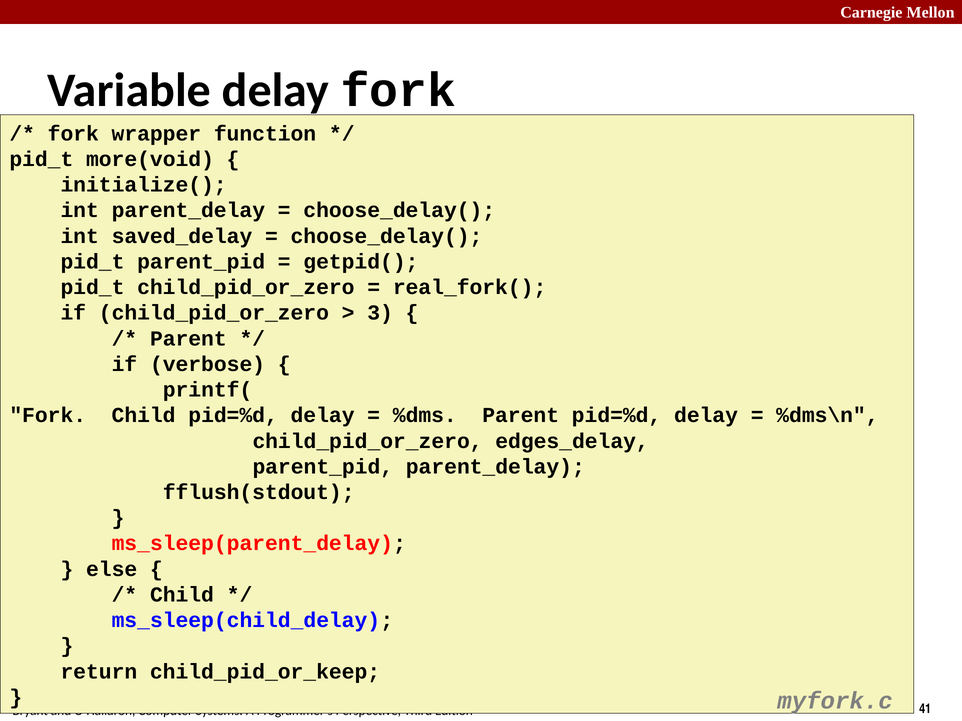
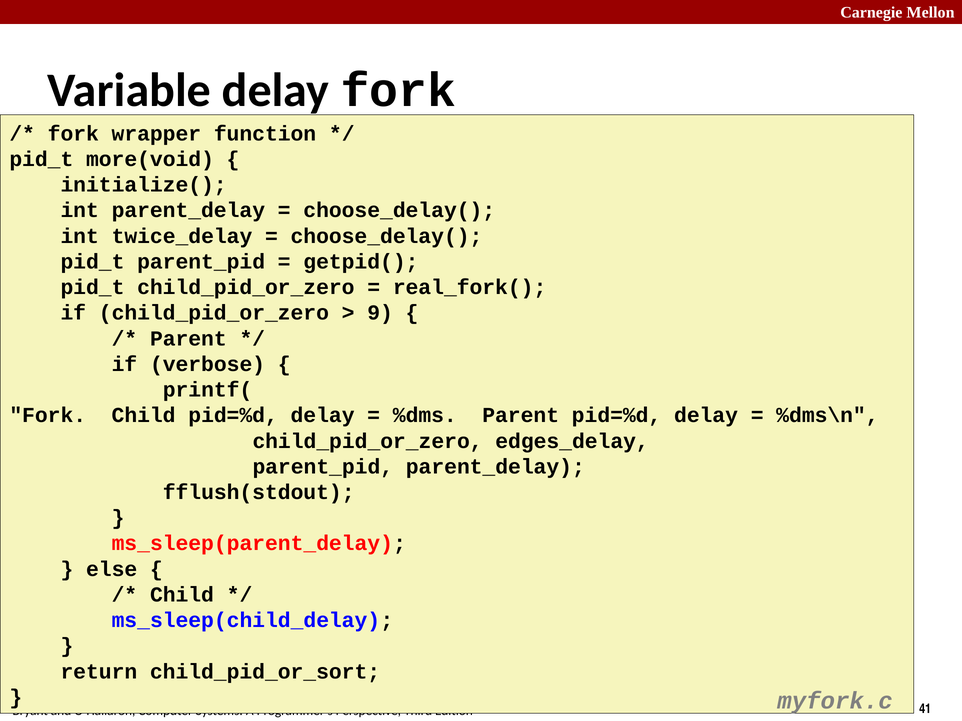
saved_delay: saved_delay -> twice_delay
3: 3 -> 9
child_pid_or_keep: child_pid_or_keep -> child_pid_or_sort
